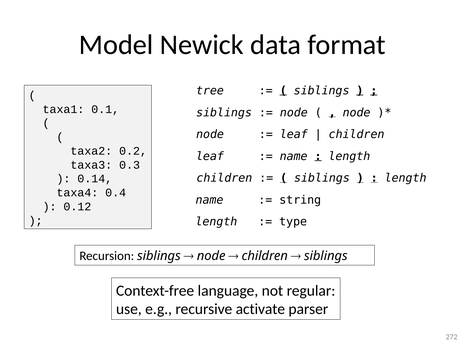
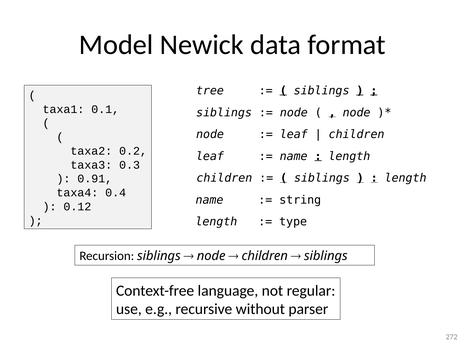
0.14: 0.14 -> 0.91
activate: activate -> without
